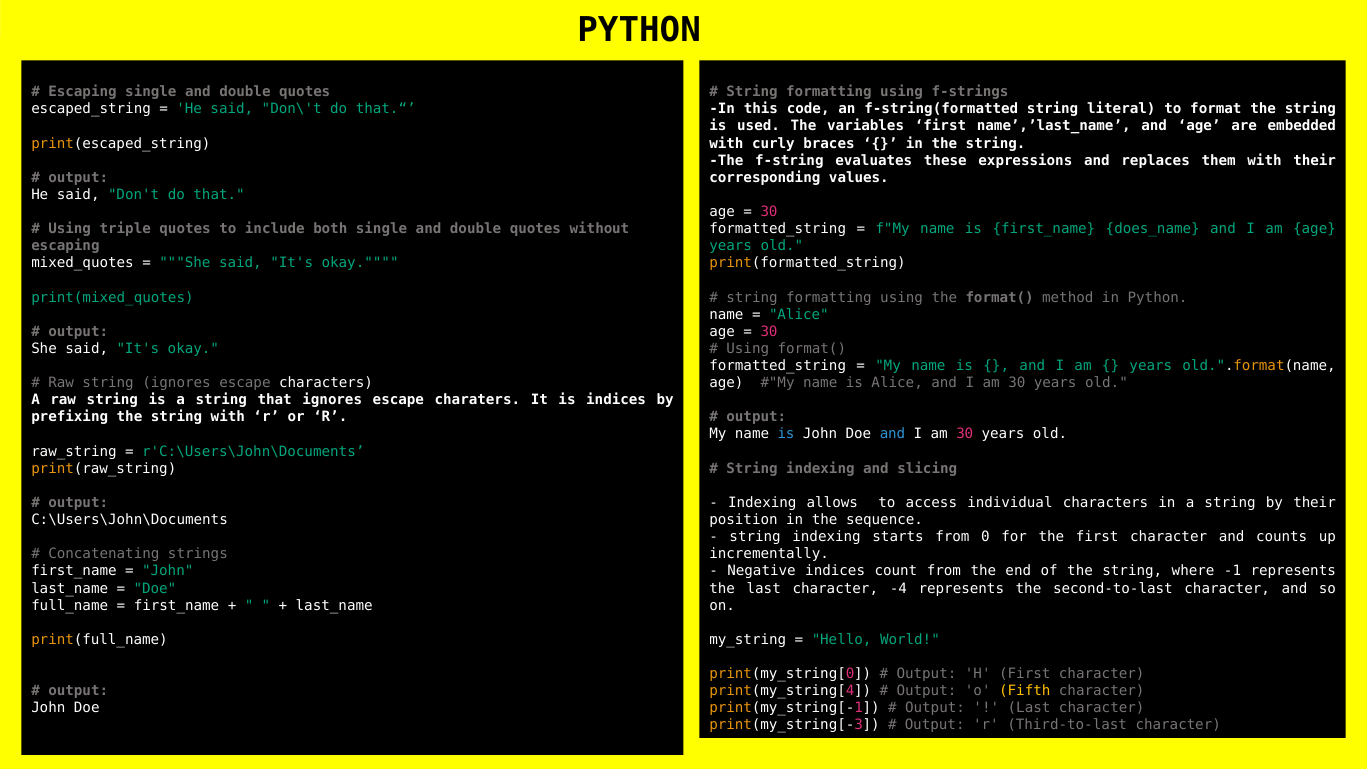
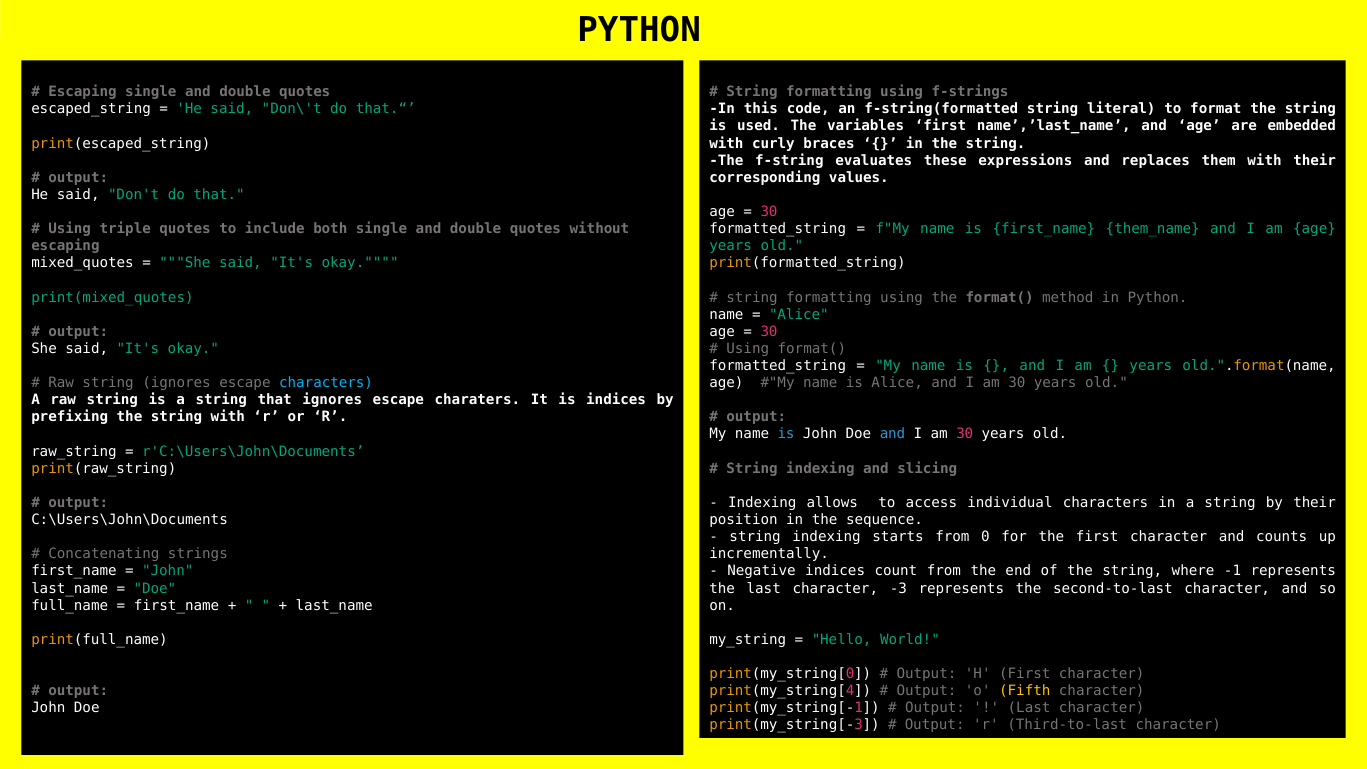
does_name: does_name -> them_name
characters at (326, 383) colour: white -> light blue
-4: -4 -> -3
